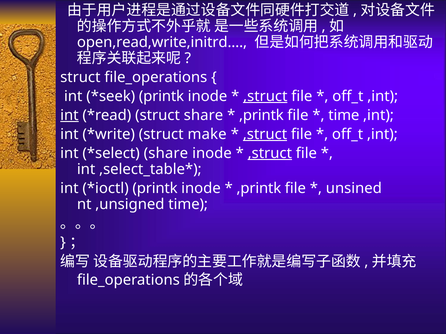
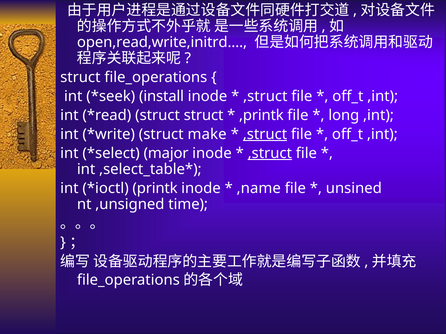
printk at (162, 96): printk -> install
,struct at (265, 96) underline: present -> none
int at (69, 115) underline: present -> none
struct share: share -> struct
time at (344, 115): time -> long
share at (166, 153): share -> major
,printk at (259, 188): ,printk -> ,name
